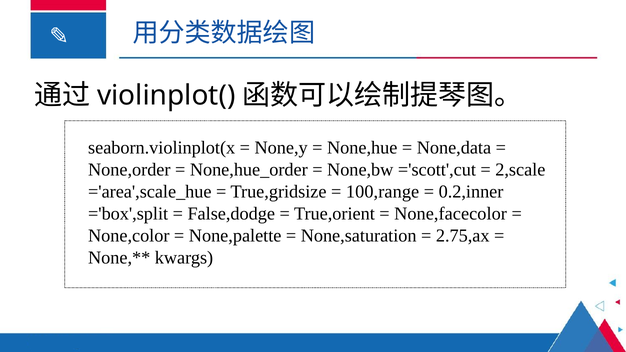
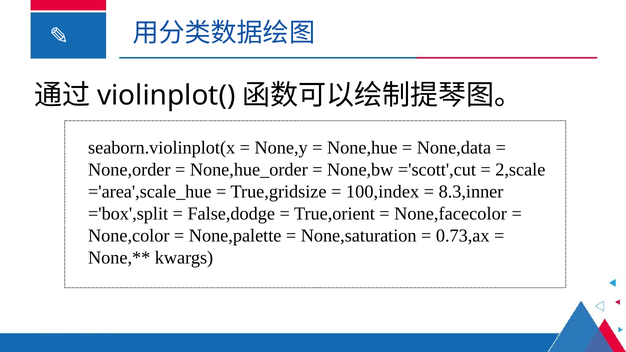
100,range: 100,range -> 100,index
0.2,inner: 0.2,inner -> 8.3,inner
2.75,ax: 2.75,ax -> 0.73,ax
